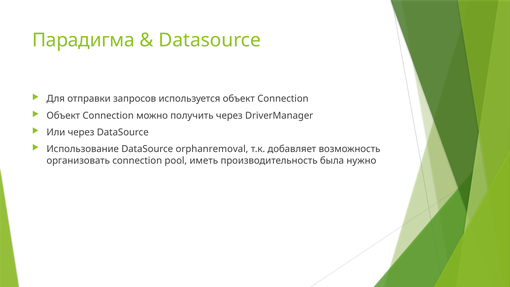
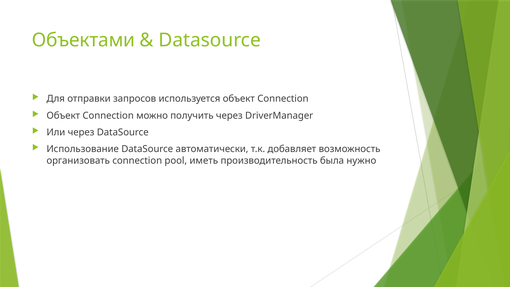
Парадигма: Парадигма -> Объектами
orphanremoval: orphanremoval -> автоматически
